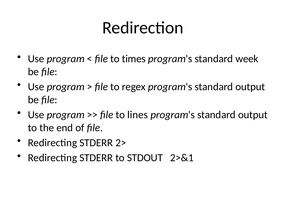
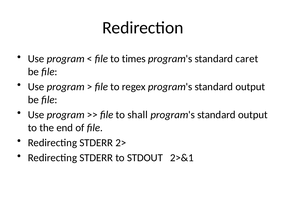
week: week -> caret
lines: lines -> shall
